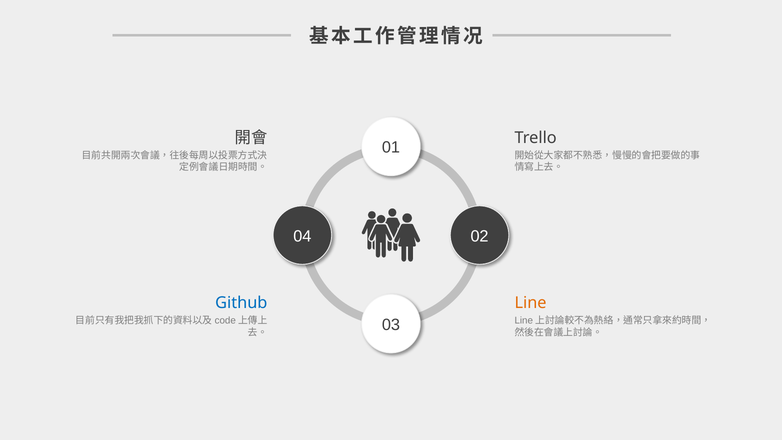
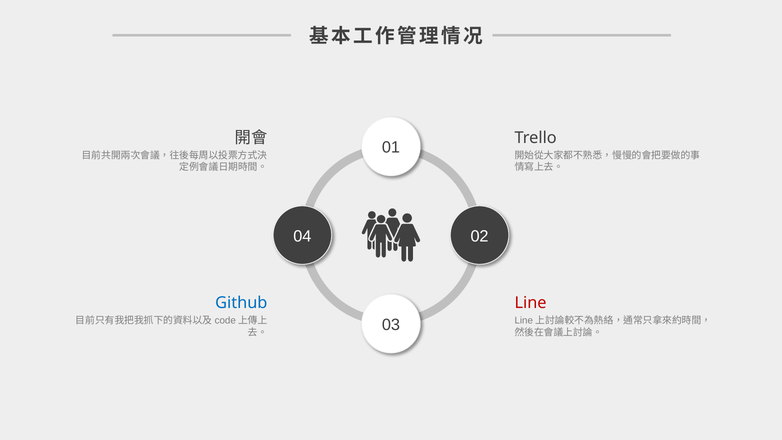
Line colour: orange -> red
